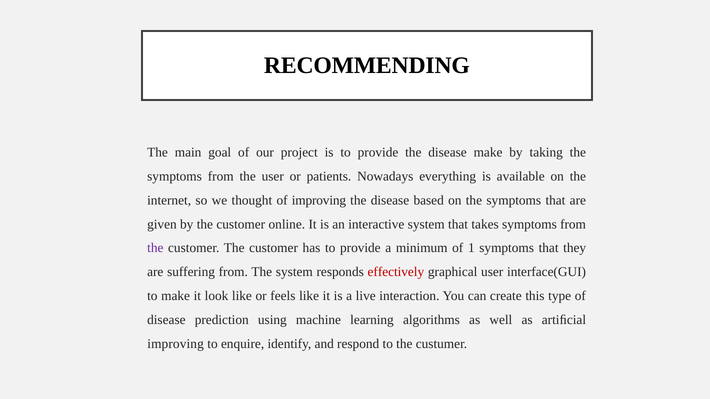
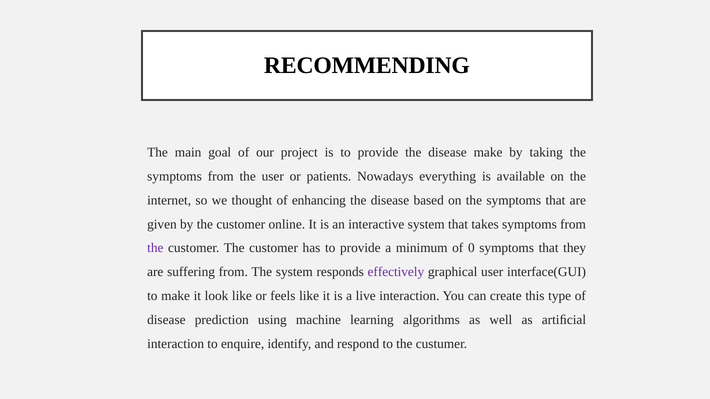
of improving: improving -> enhancing
1: 1 -> 0
effectively colour: red -> purple
improving at (176, 344): improving -> interaction
